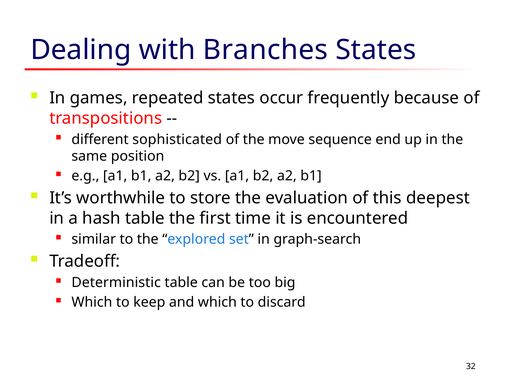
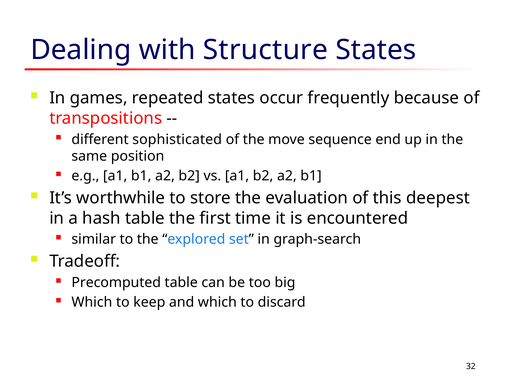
Branches: Branches -> Structure
Deterministic: Deterministic -> Precomputed
